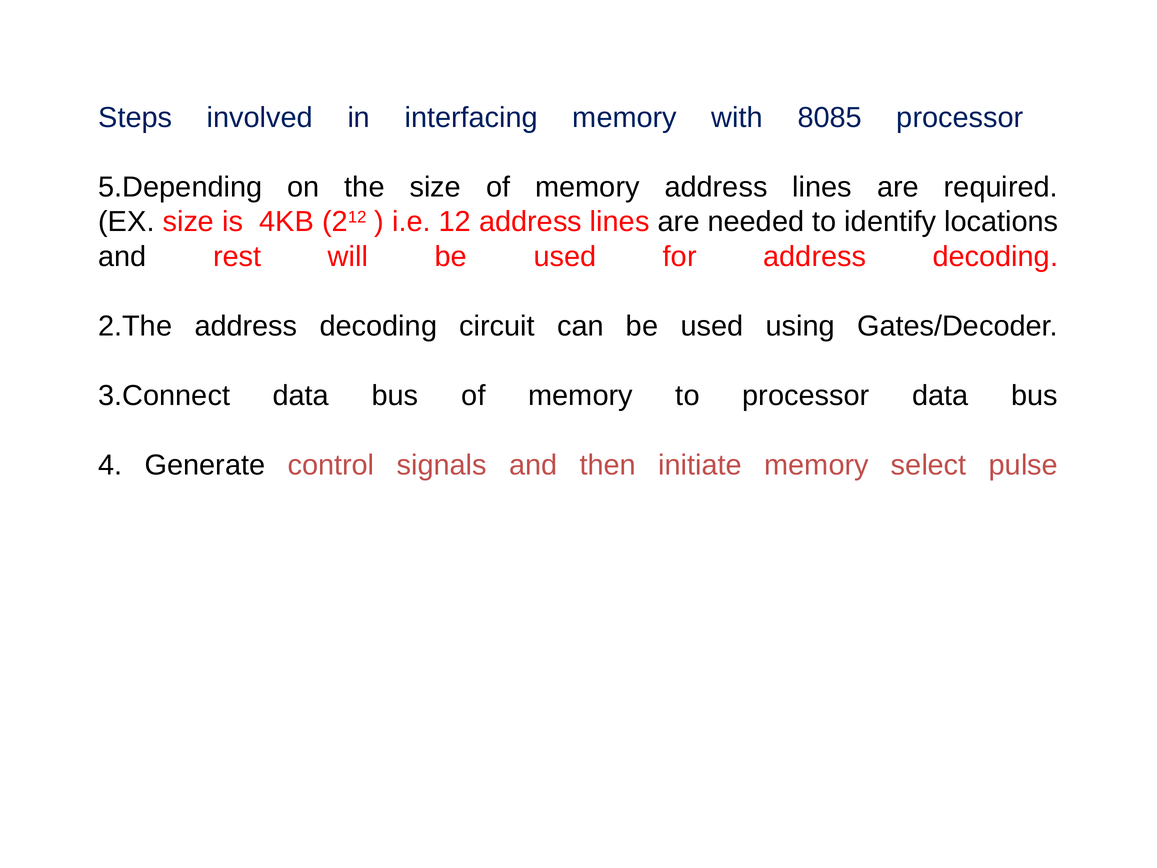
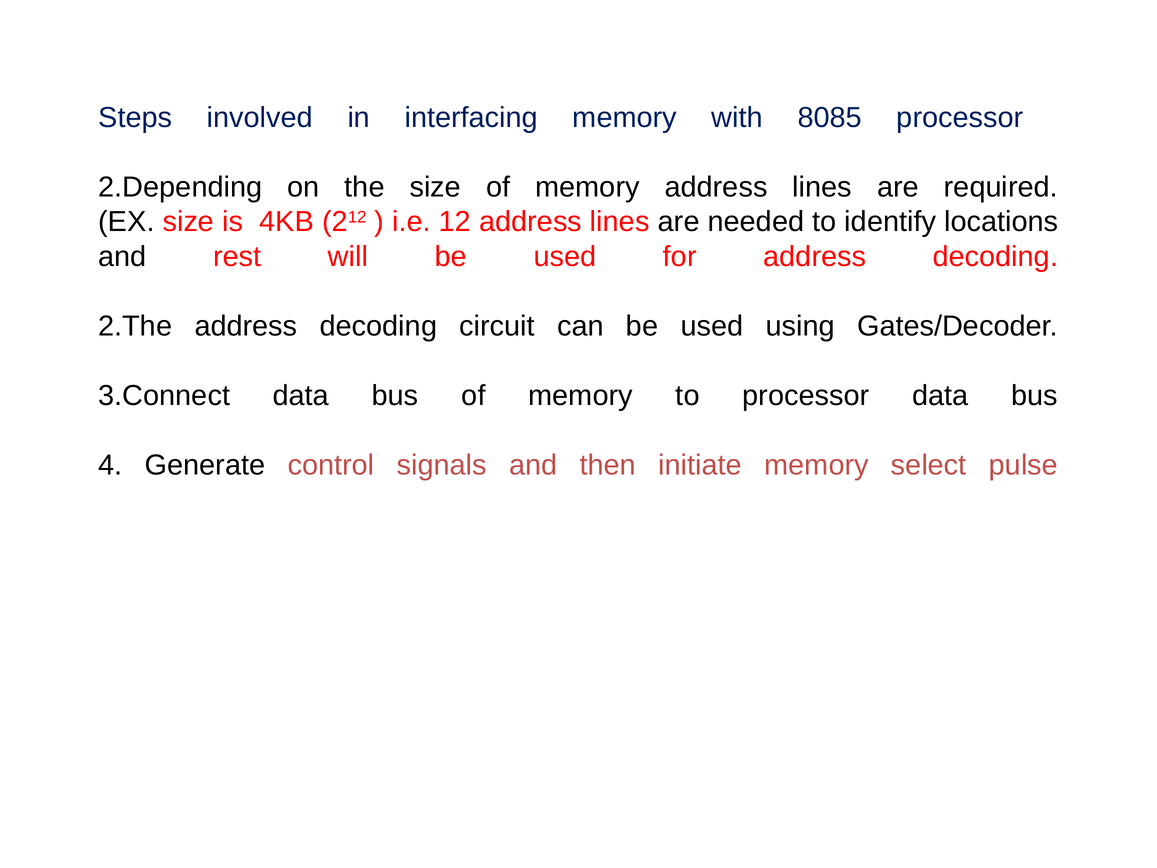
5.Depending: 5.Depending -> 2.Depending
